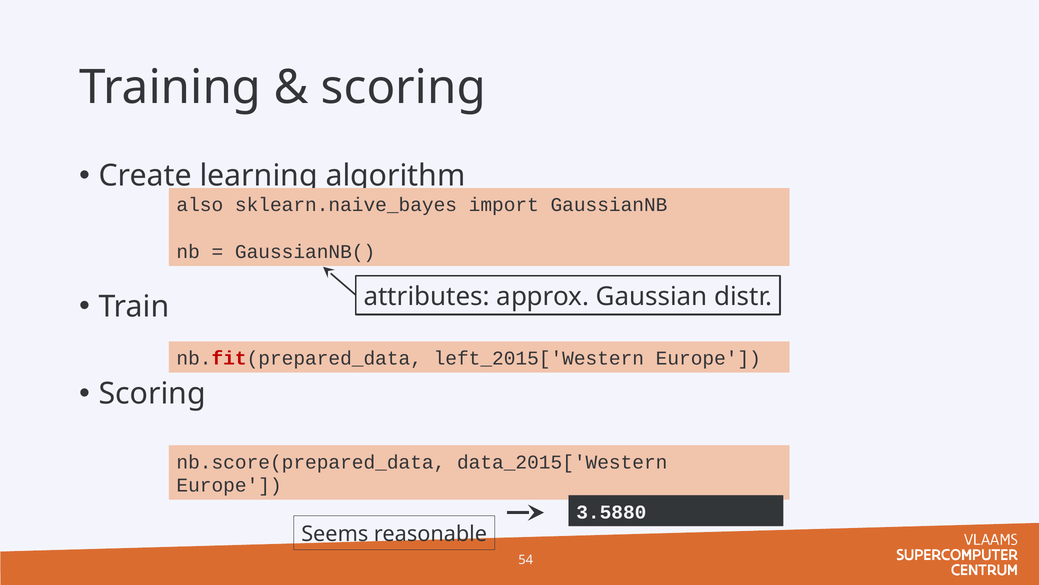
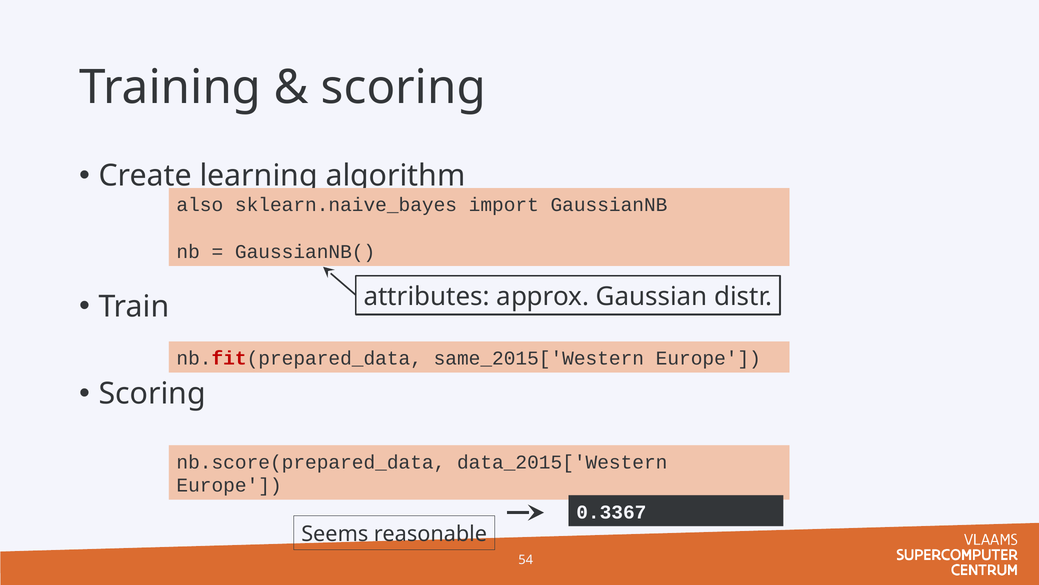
left_2015['Western: left_2015['Western -> same_2015['Western
3.5880: 3.5880 -> 0.3367
